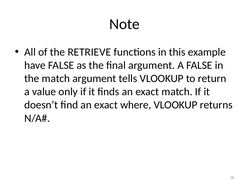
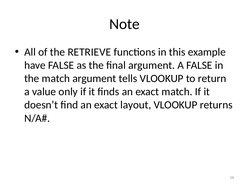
where: where -> layout
